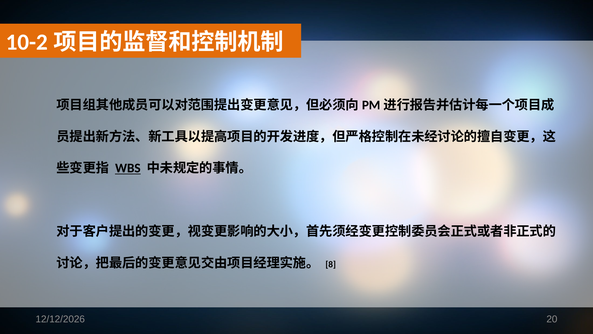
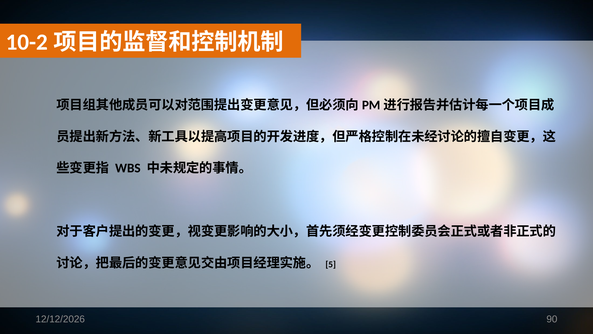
WBS underline: present -> none
8: 8 -> 5
20: 20 -> 90
